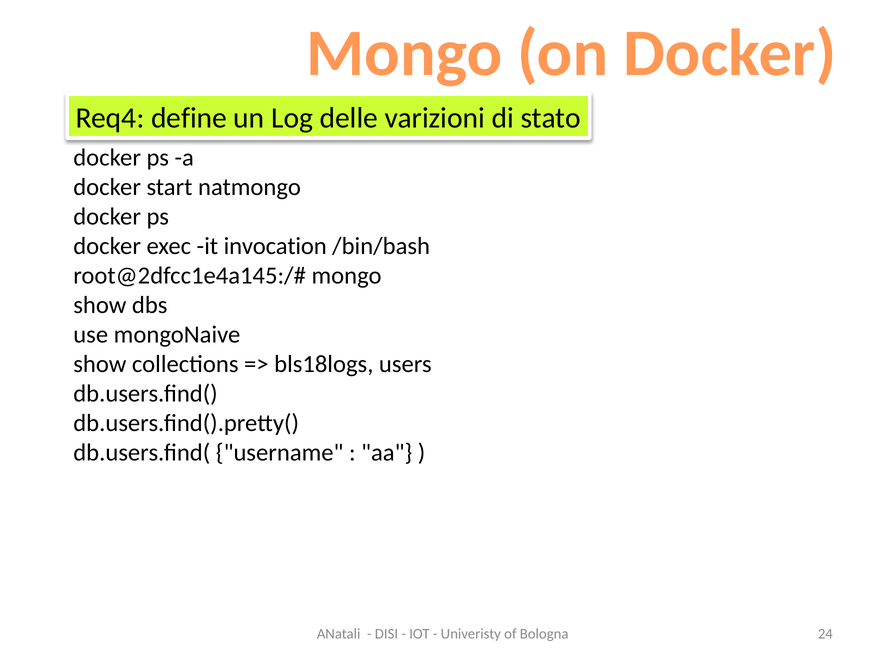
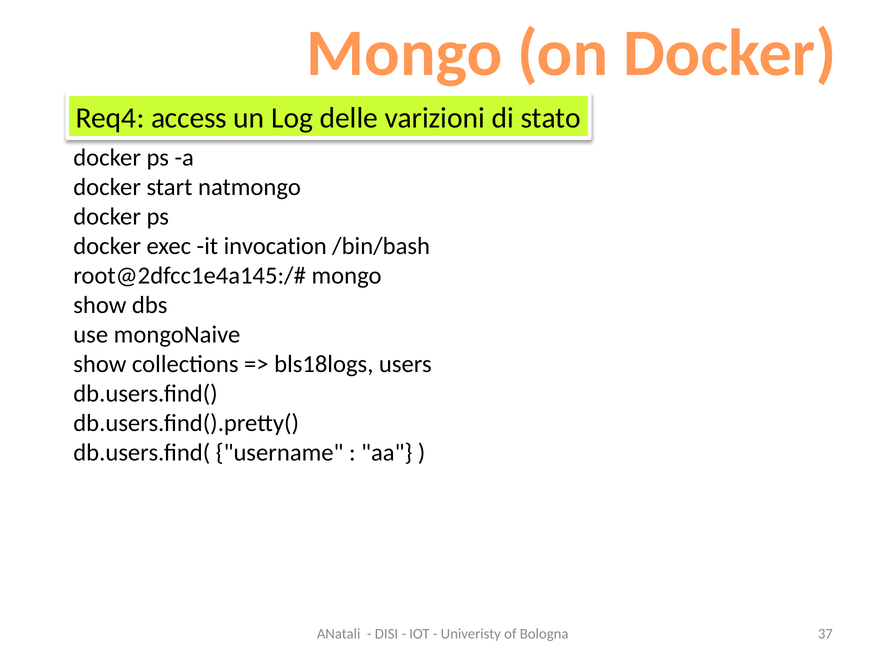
define: define -> access
24: 24 -> 37
